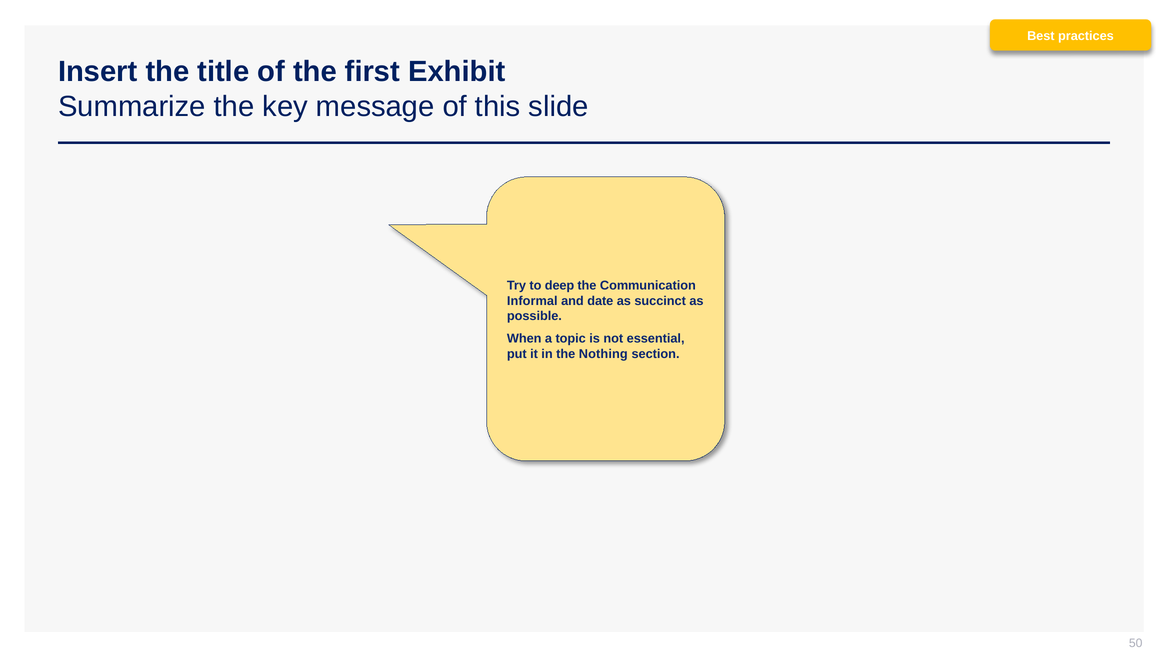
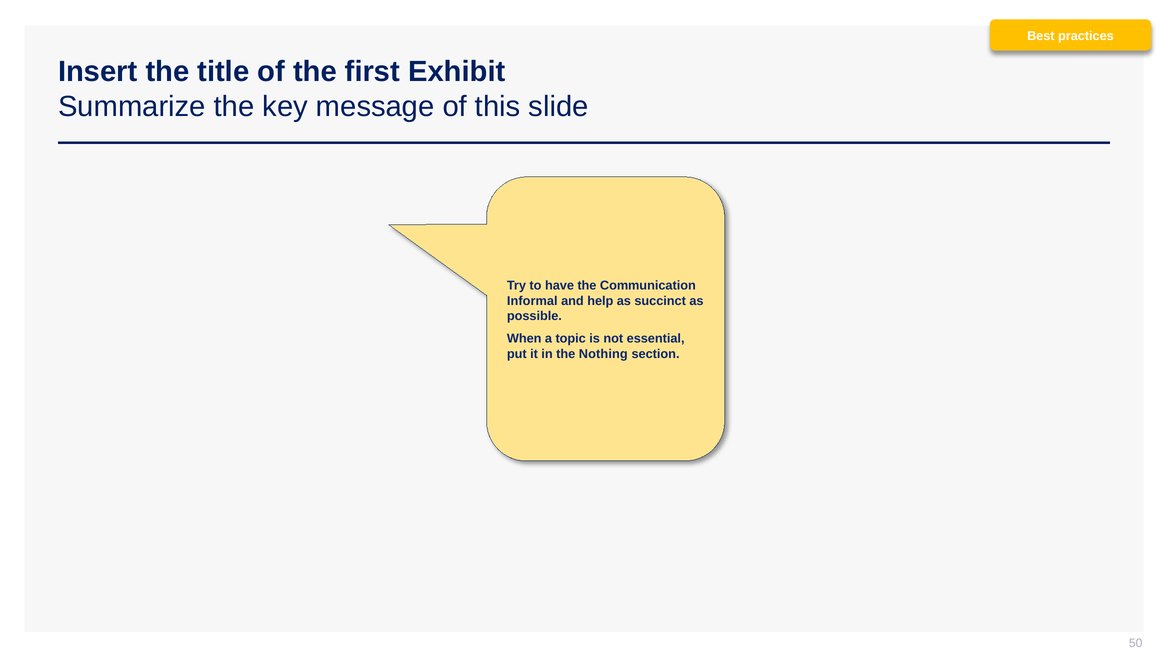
deep: deep -> have
date: date -> help
